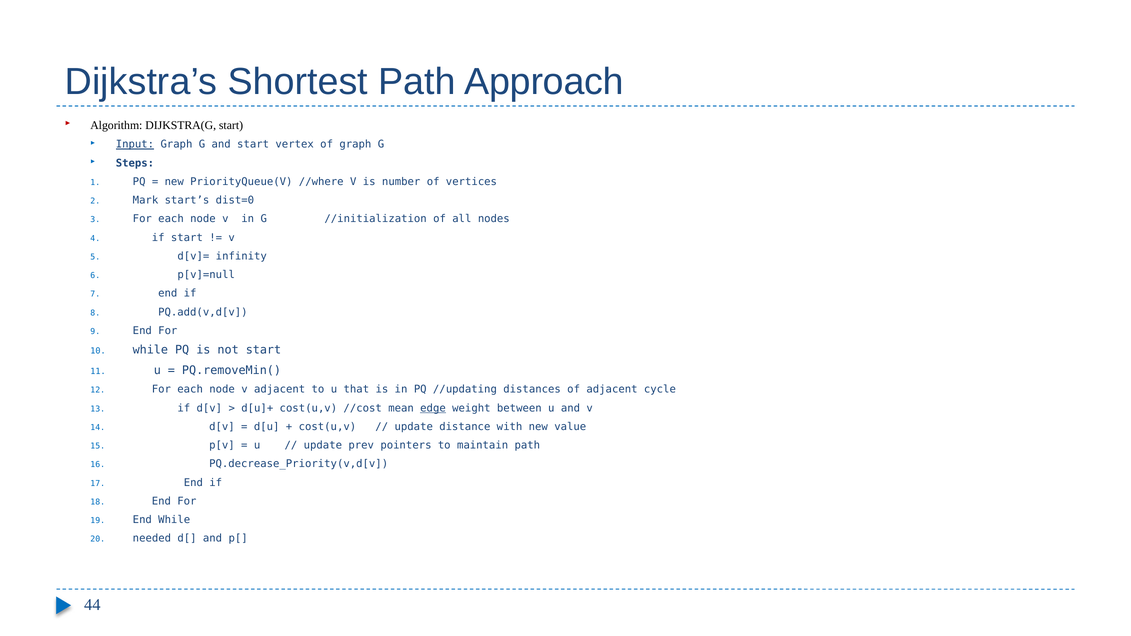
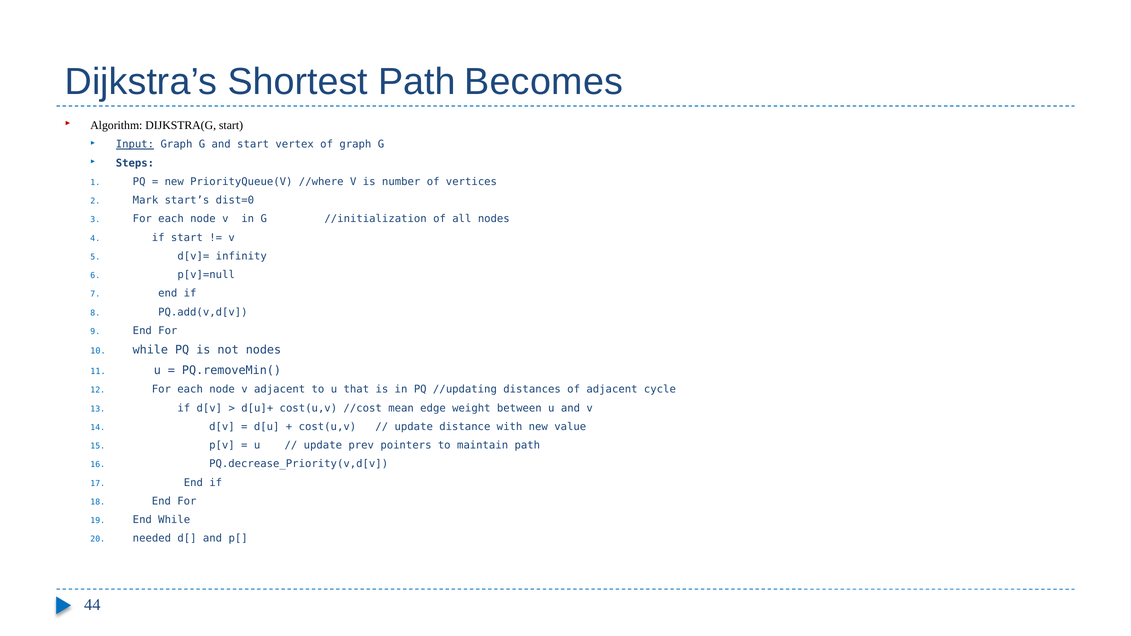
Approach: Approach -> Becomes
not start: start -> nodes
edge underline: present -> none
